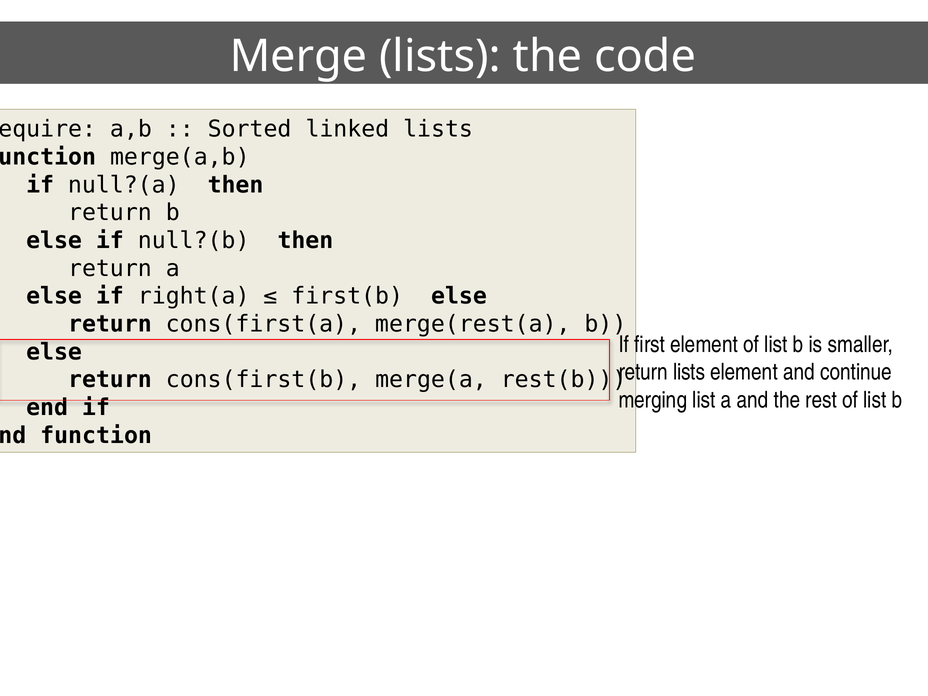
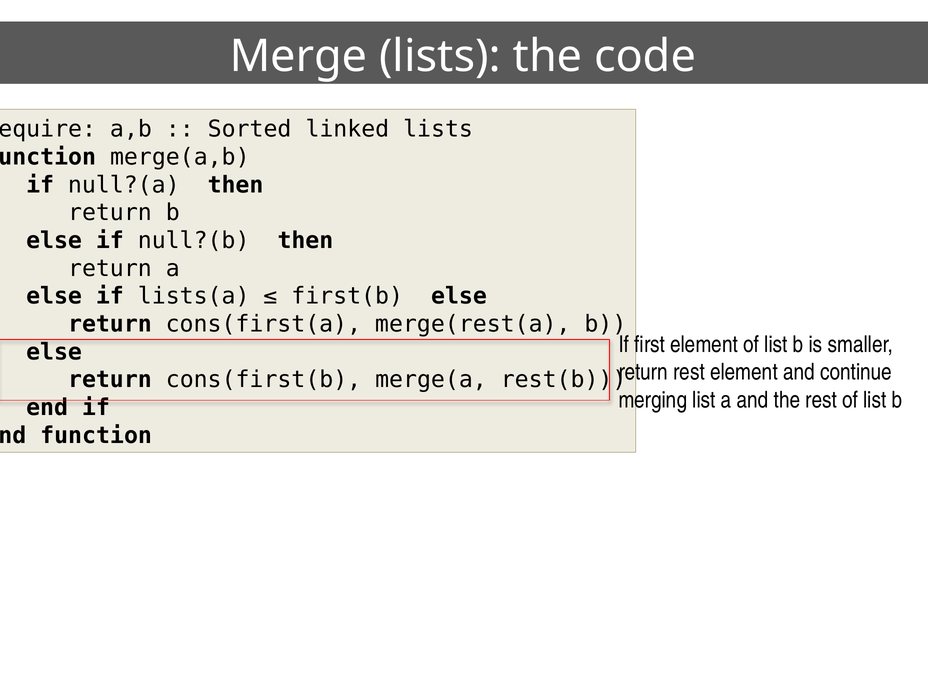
right(a: right(a -> lists(a
return lists: lists -> rest
